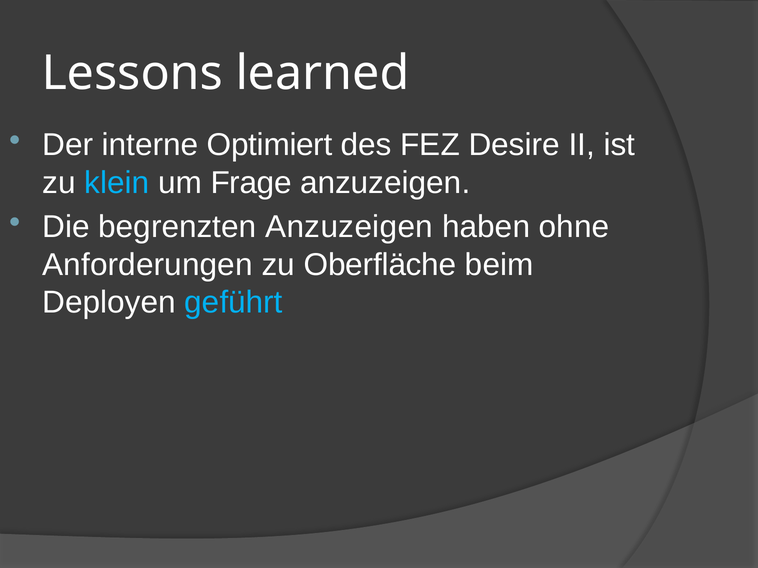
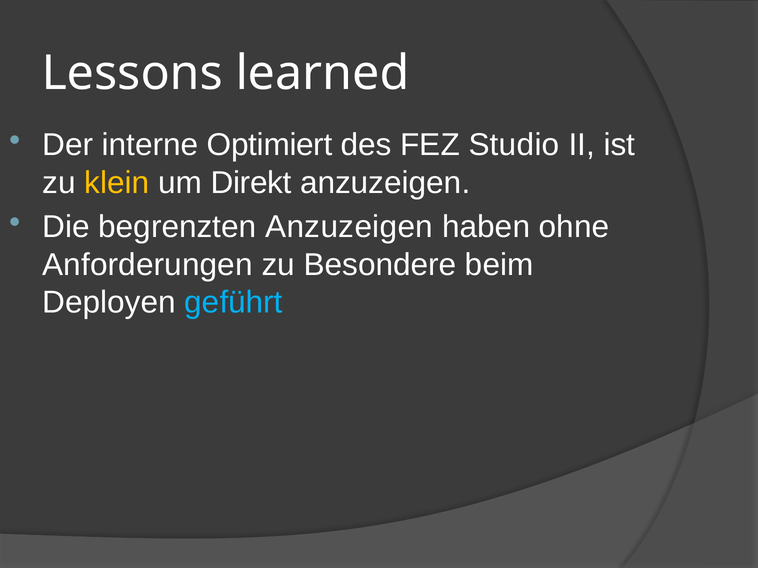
Desire: Desire -> Studio
klein colour: light blue -> yellow
Frage: Frage -> Direkt
Oberfläche: Oberfläche -> Besondere
